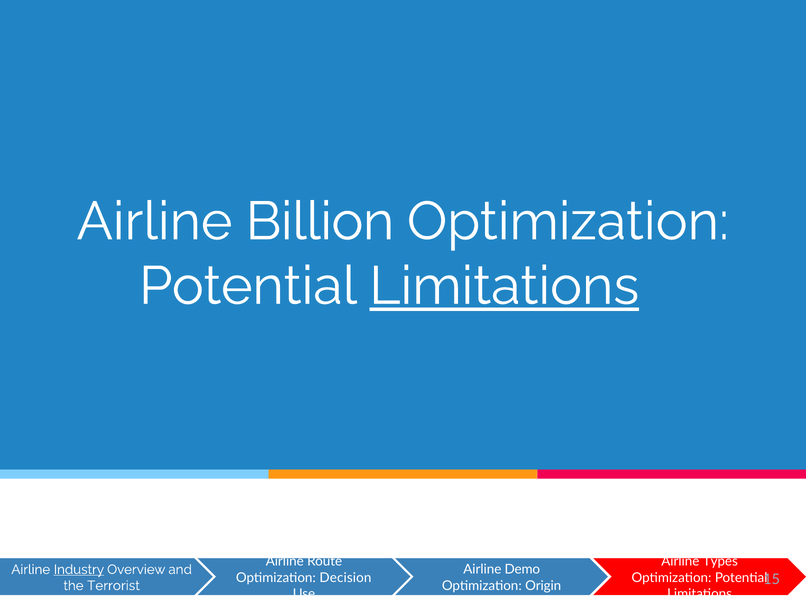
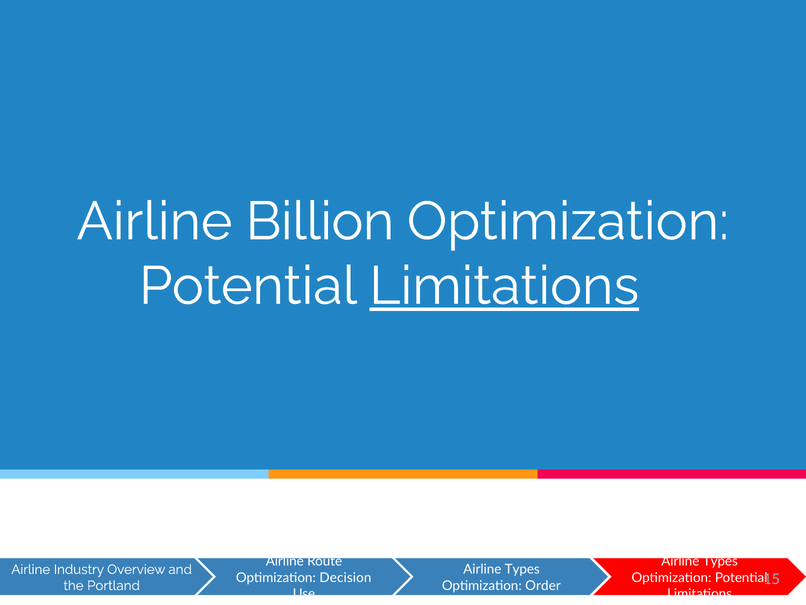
Industry underline: present -> none
Demo at (522, 569): Demo -> Types
Terrorist: Terrorist -> Portland
Origin: Origin -> Order
